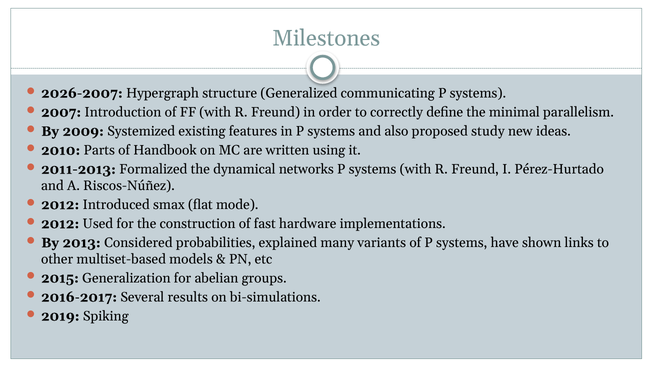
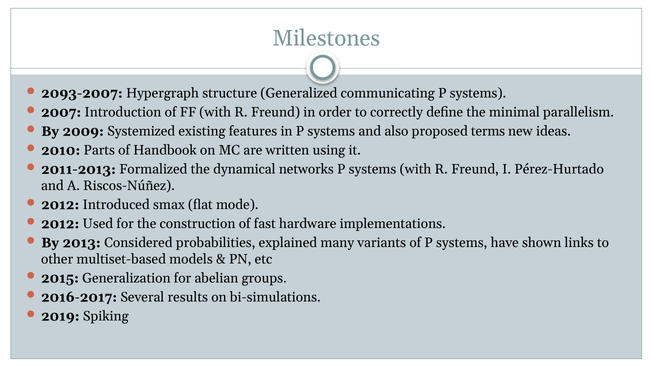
2026-2007: 2026-2007 -> 2093-2007
study: study -> terms
